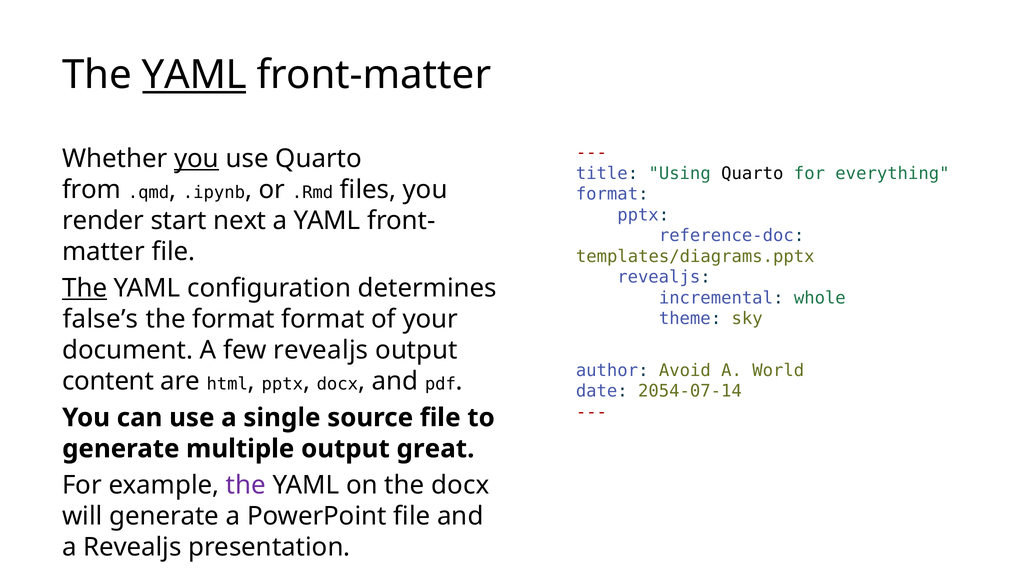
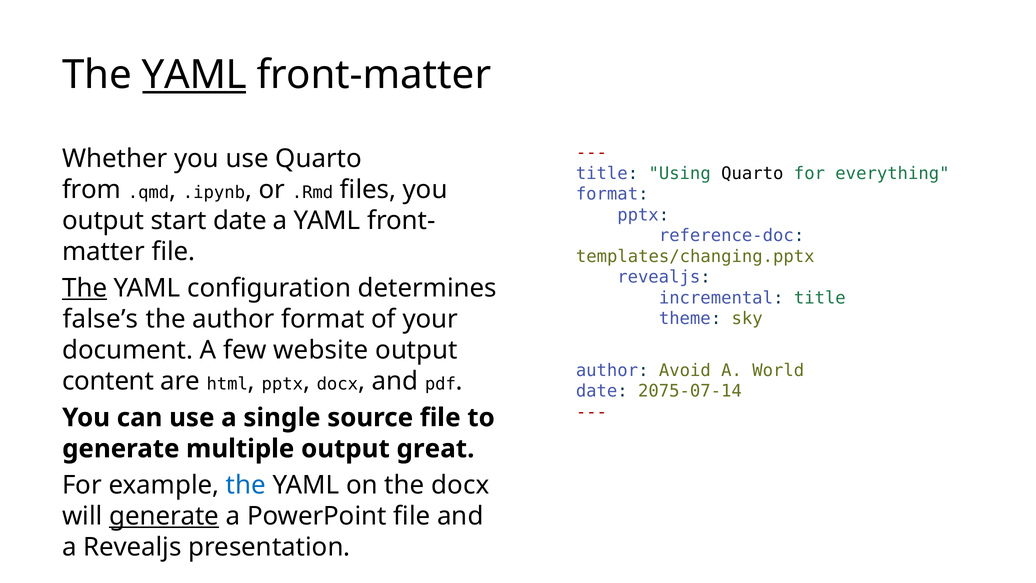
you at (197, 159) underline: present -> none
render at (103, 221): render -> output
start next: next -> date
templates/diagrams.pptx: templates/diagrams.pptx -> templates/changing.pptx
incremental whole: whole -> title
the format: format -> author
few revealjs: revealjs -> website
2054-07-14: 2054-07-14 -> 2075-07-14
the at (246, 485) colour: purple -> blue
generate at (164, 516) underline: none -> present
